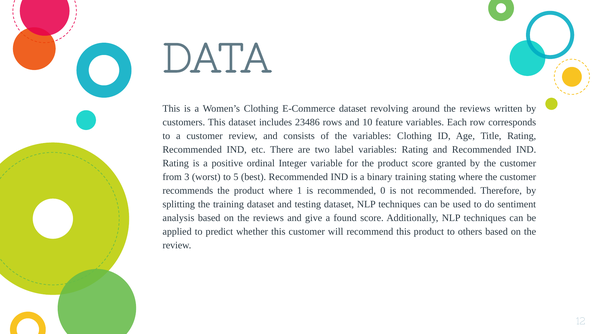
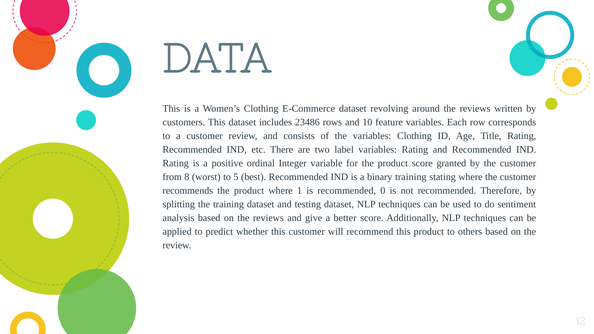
3: 3 -> 8
found: found -> better
